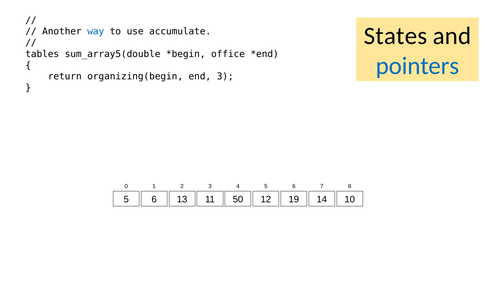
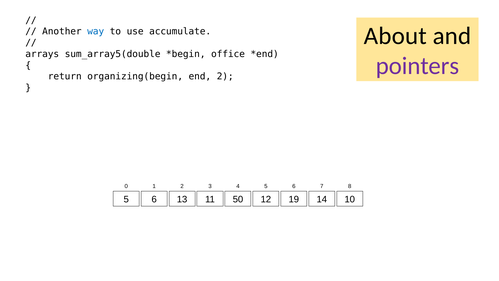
States: States -> About
tables: tables -> arrays
pointers colour: blue -> purple
end 3: 3 -> 2
